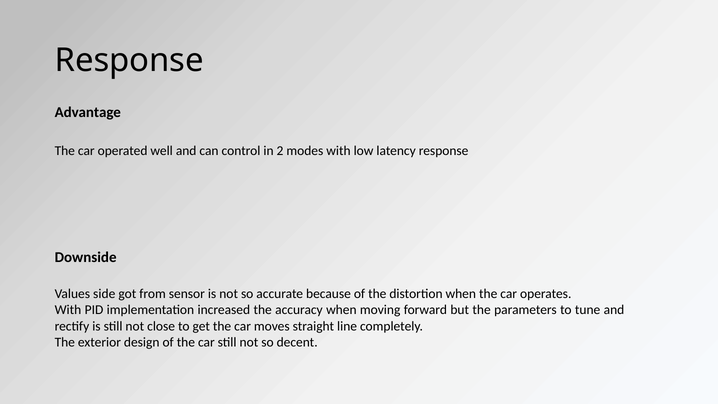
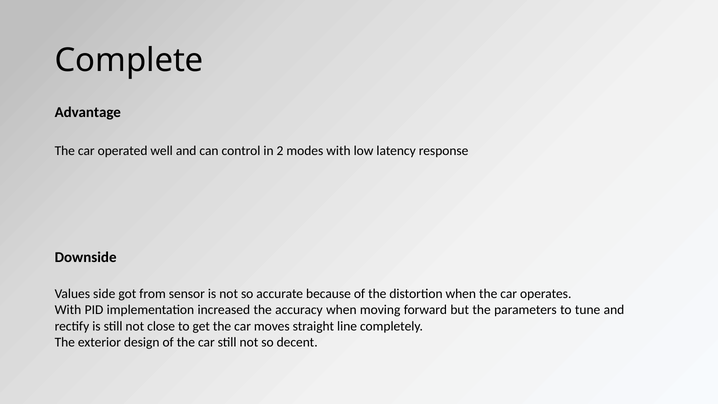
Response at (129, 60): Response -> Complete
